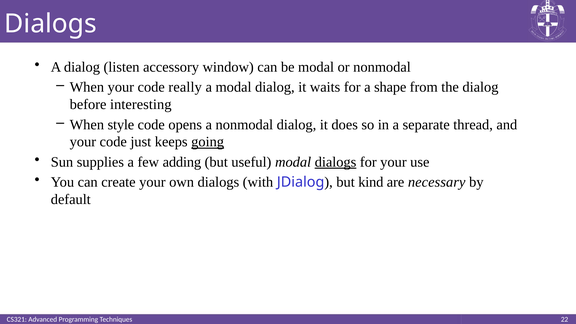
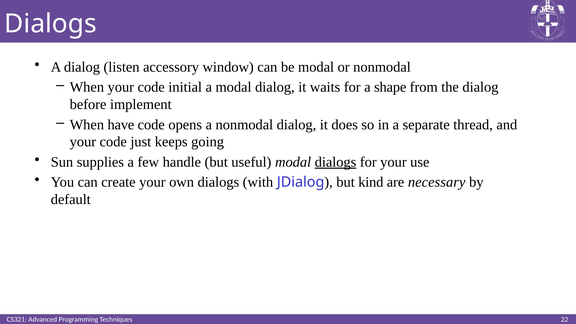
really: really -> initial
interesting: interesting -> implement
style: style -> have
going underline: present -> none
adding: adding -> handle
